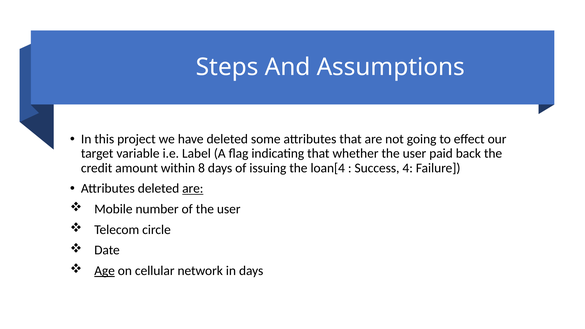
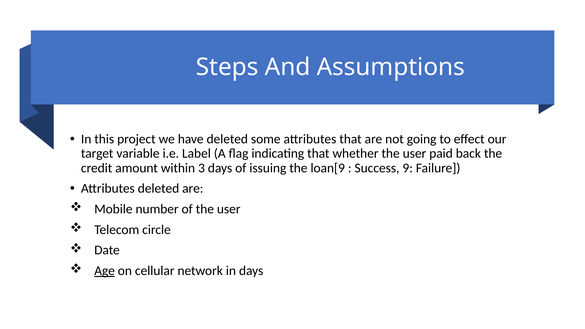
8: 8 -> 3
loan[4: loan[4 -> loan[9
4: 4 -> 9
are at (193, 189) underline: present -> none
